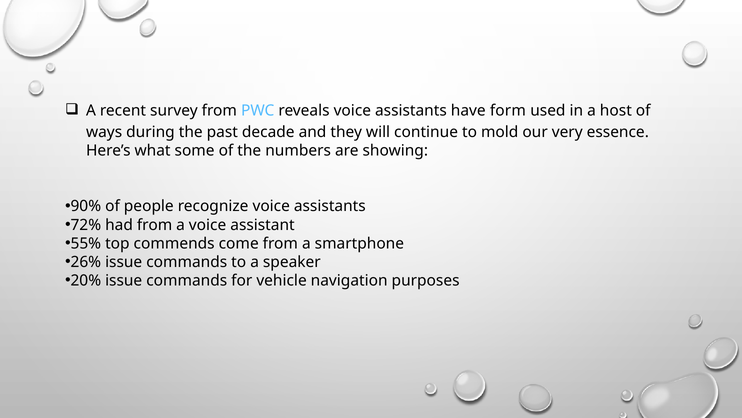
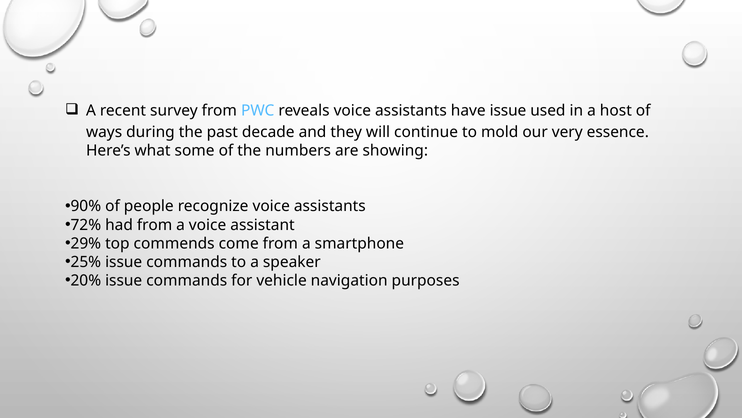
have form: form -> issue
55%: 55% -> 29%
26%: 26% -> 25%
